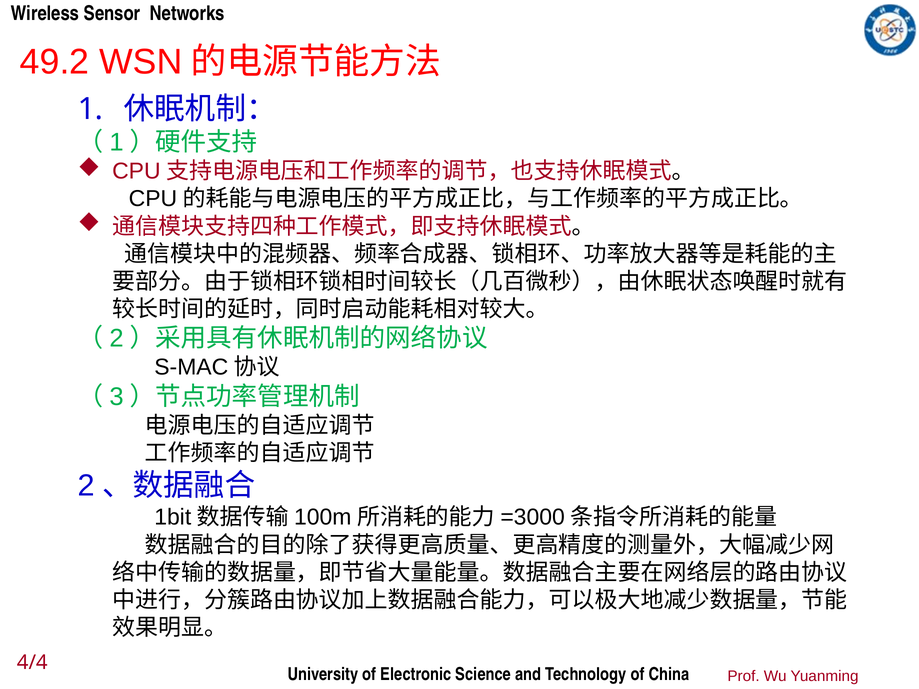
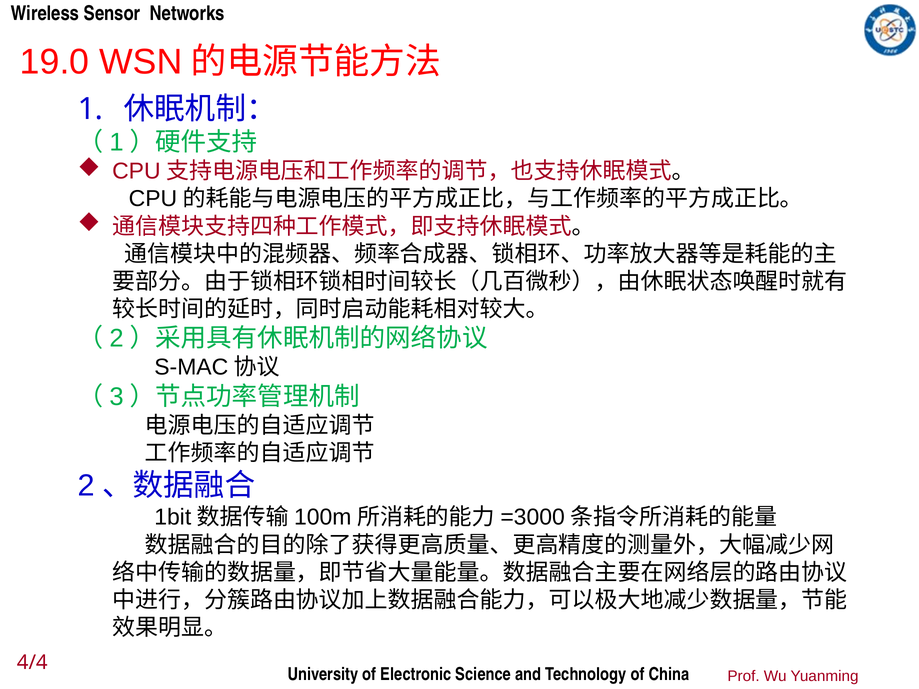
49.2: 49.2 -> 19.0
